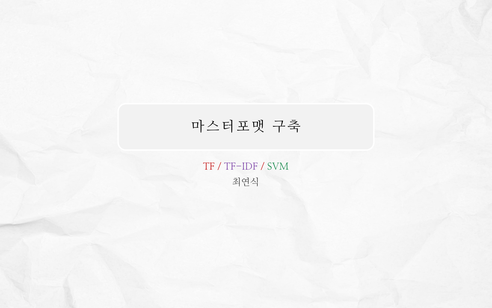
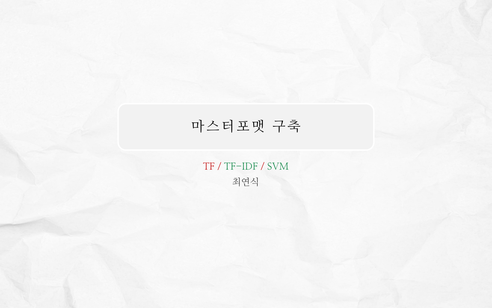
TF-IDF colour: purple -> green
